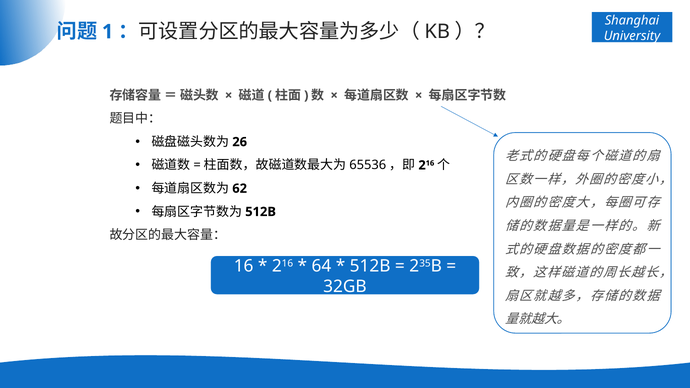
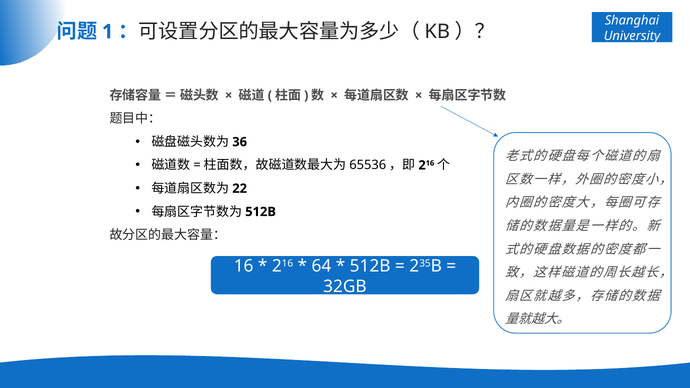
26: 26 -> 36
62: 62 -> 22
